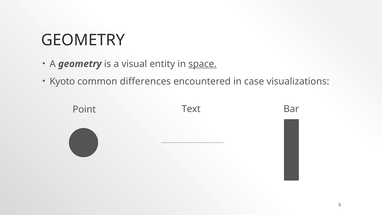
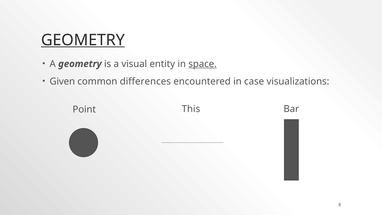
GEOMETRY at (83, 40) underline: none -> present
Kyoto: Kyoto -> Given
Text: Text -> This
